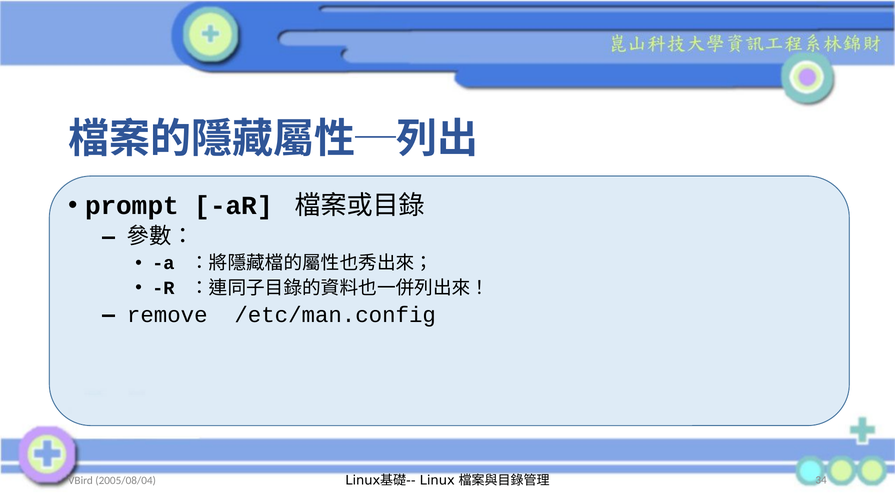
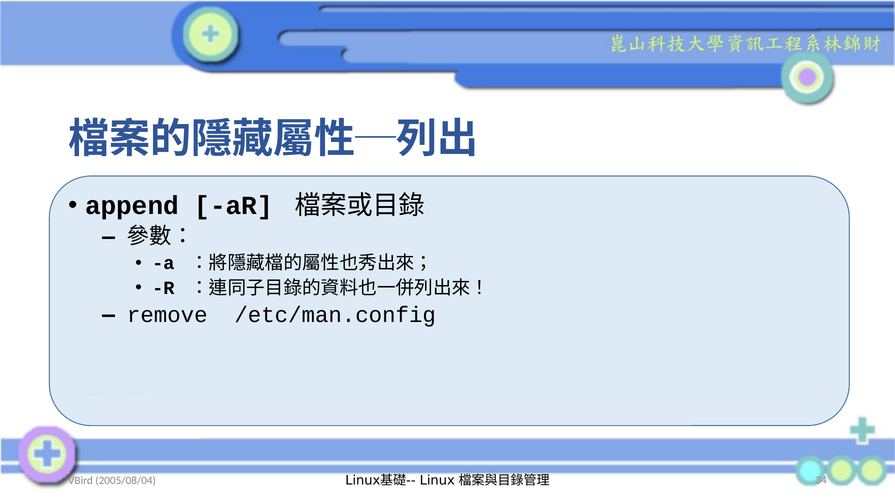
prompt: prompt -> append
